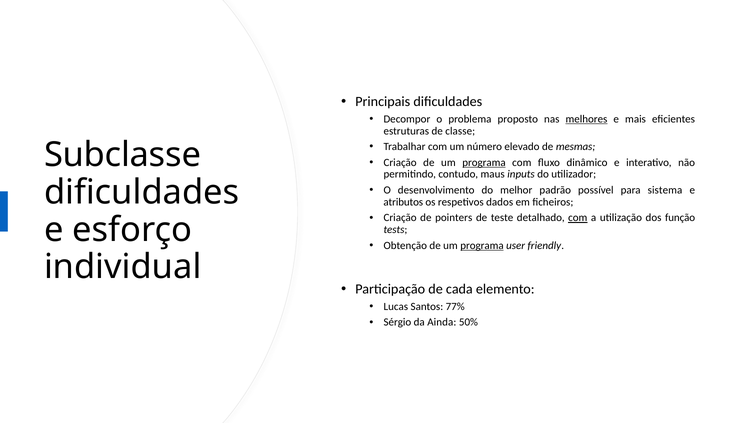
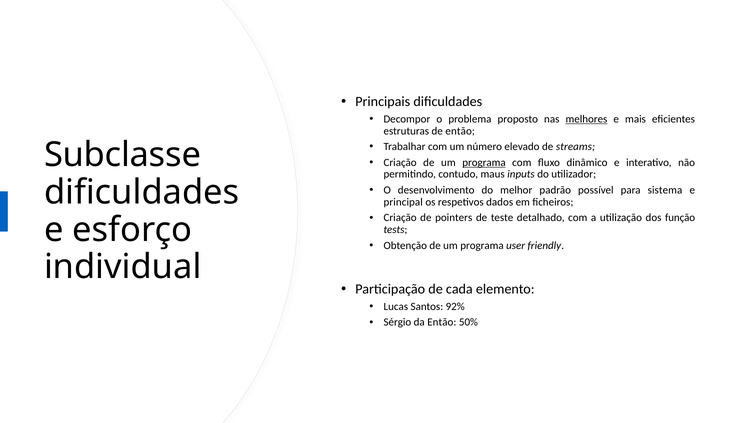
de classe: classe -> então
mesmas: mesmas -> streams
atributos: atributos -> principal
com at (578, 218) underline: present -> none
programa at (482, 246) underline: present -> none
77%: 77% -> 92%
da Ainda: Ainda -> Então
